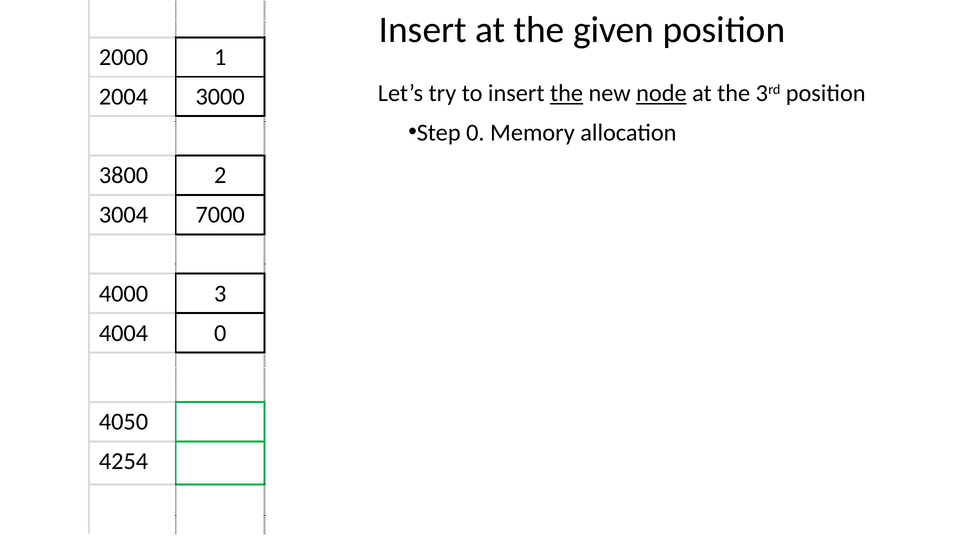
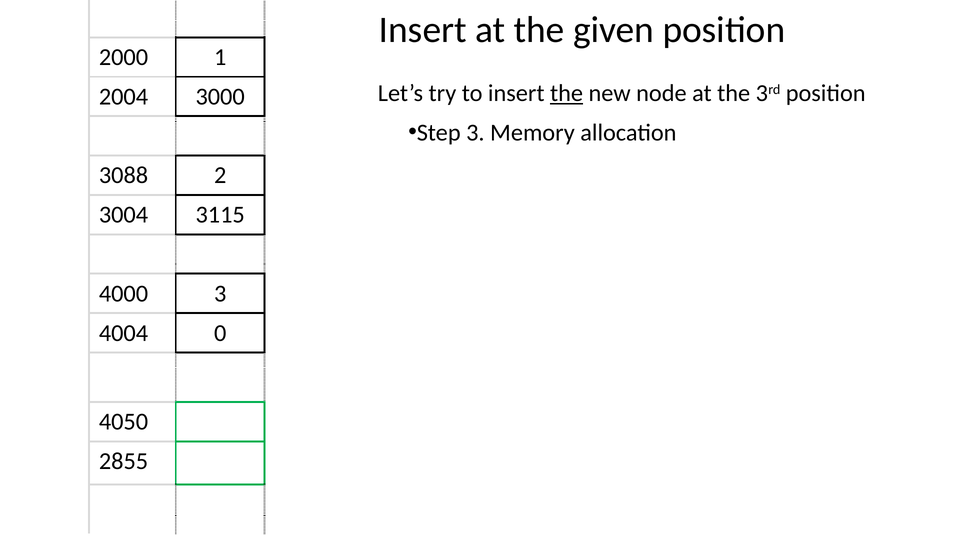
node underline: present -> none
Step 0: 0 -> 3
3800: 3800 -> 3088
7000: 7000 -> 3115
4254: 4254 -> 2855
